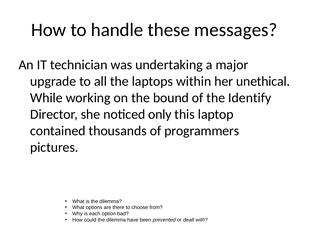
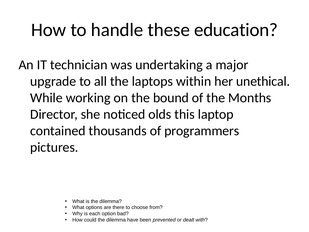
messages: messages -> education
Identify: Identify -> Months
only: only -> olds
